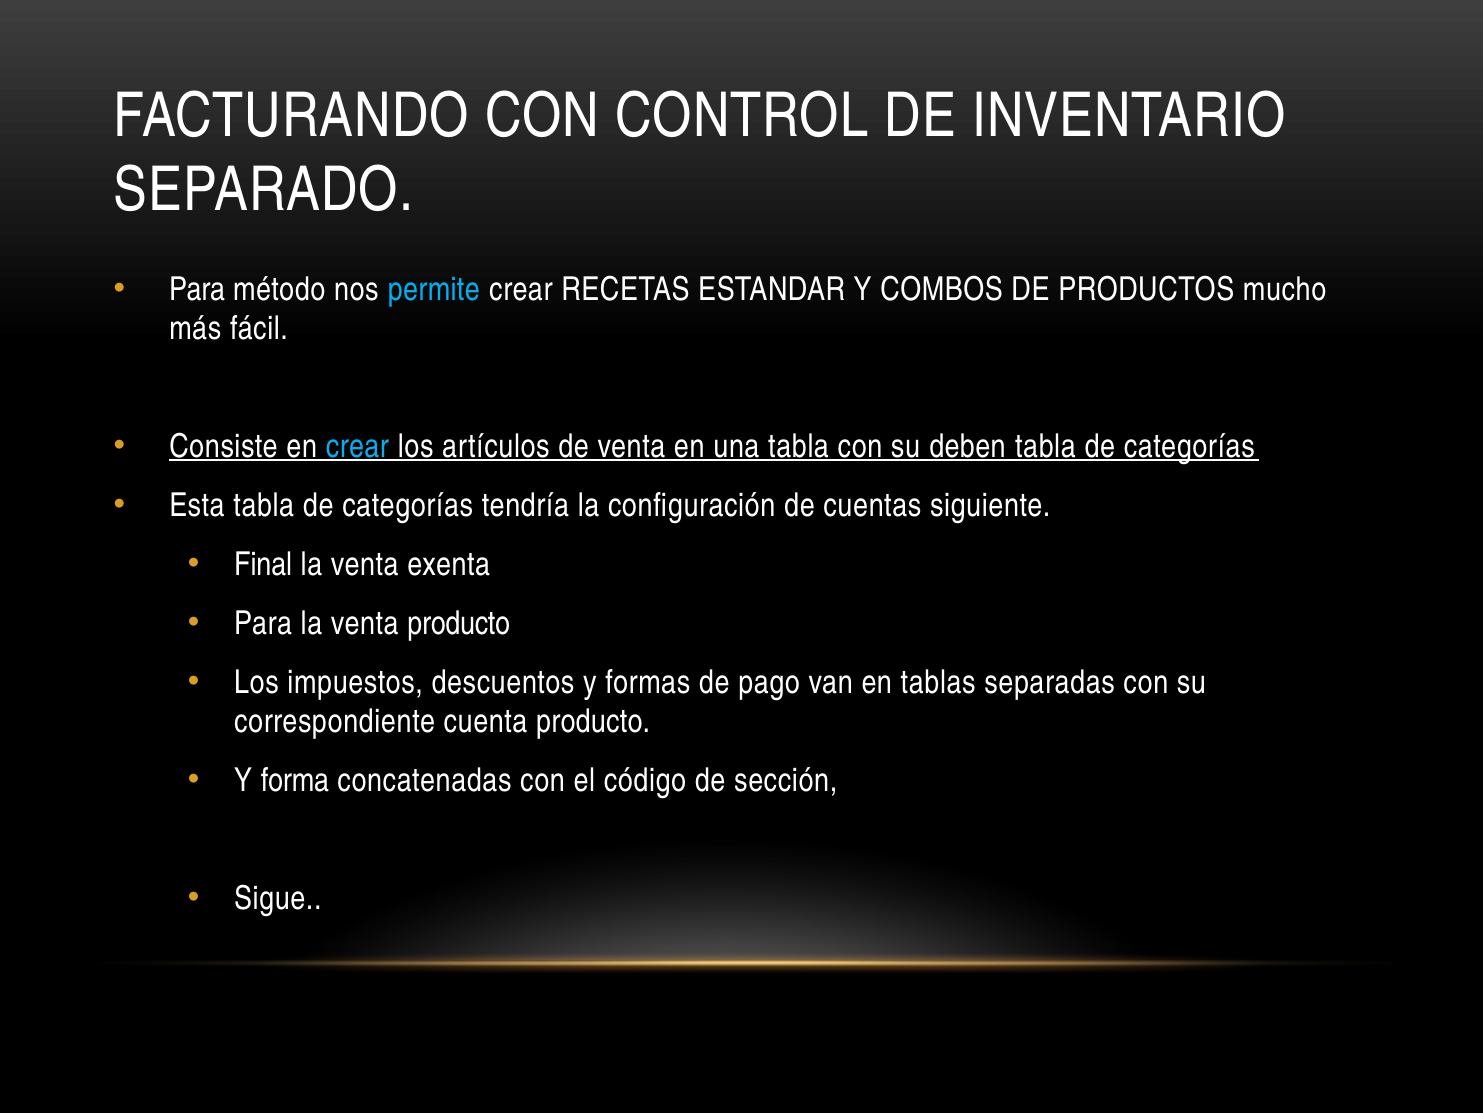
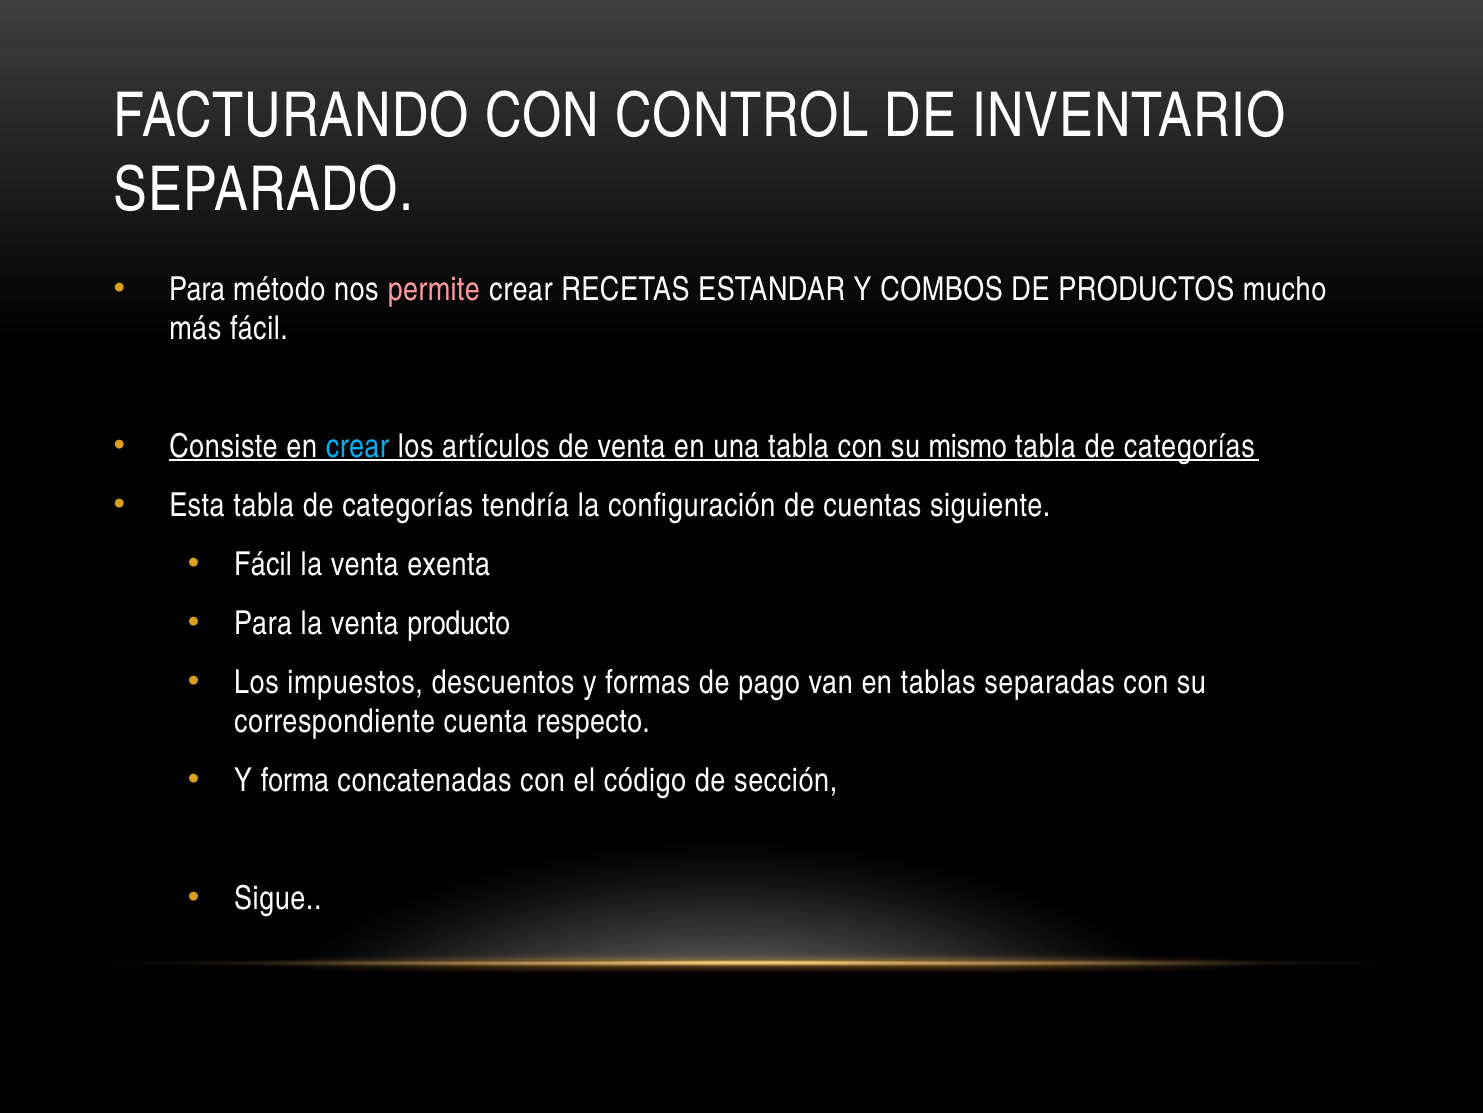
permite colour: light blue -> pink
deben: deben -> mismo
Final at (263, 564): Final -> Fácil
cuenta producto: producto -> respecto
